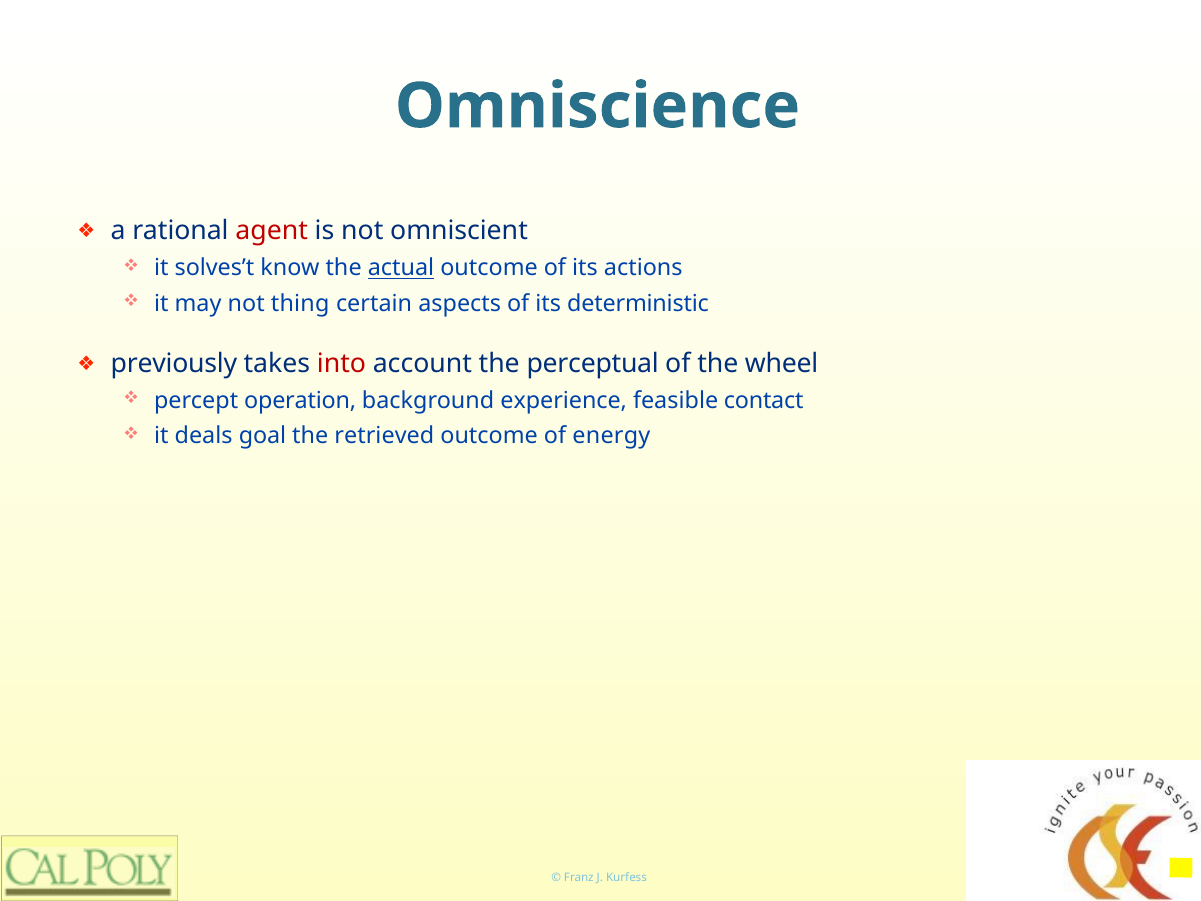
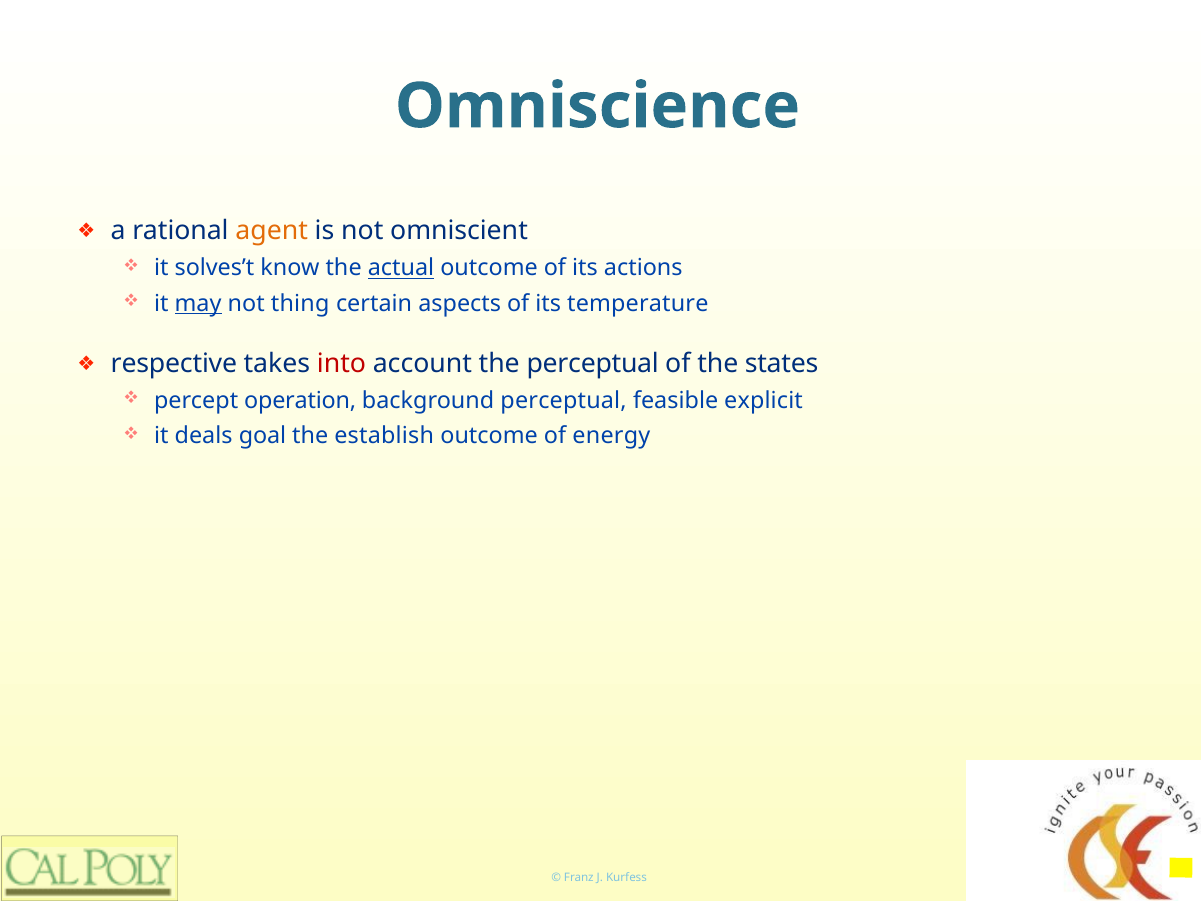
agent colour: red -> orange
may underline: none -> present
deterministic: deterministic -> temperature
previously: previously -> respective
wheel: wheel -> states
background experience: experience -> perceptual
contact: contact -> explicit
retrieved: retrieved -> establish
